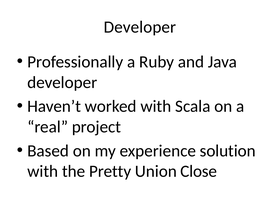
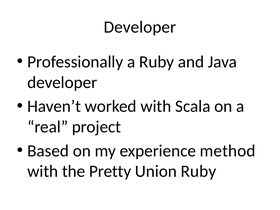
solution: solution -> method
Union Close: Close -> Ruby
